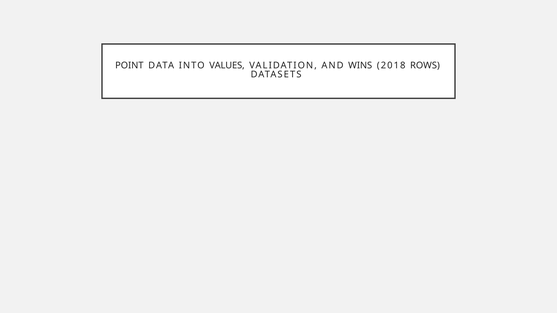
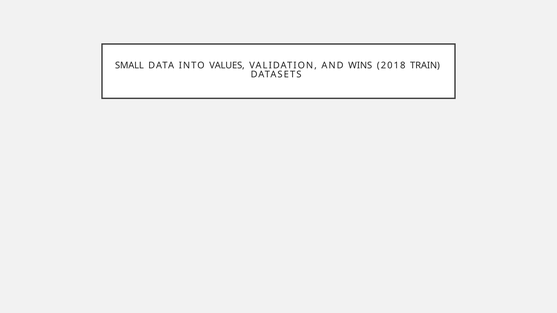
POINT: POINT -> SMALL
ROWS: ROWS -> TRAIN
